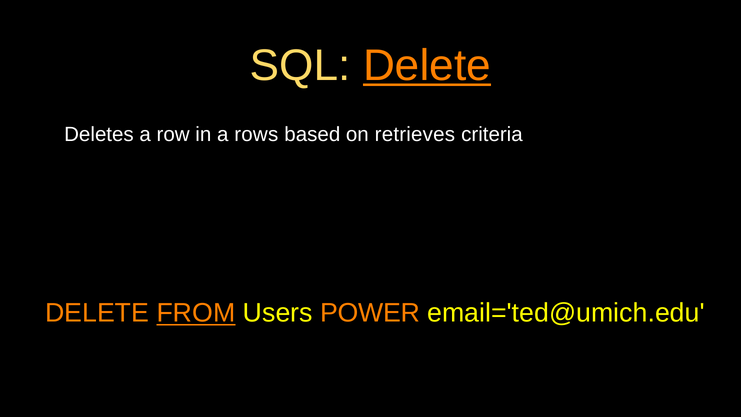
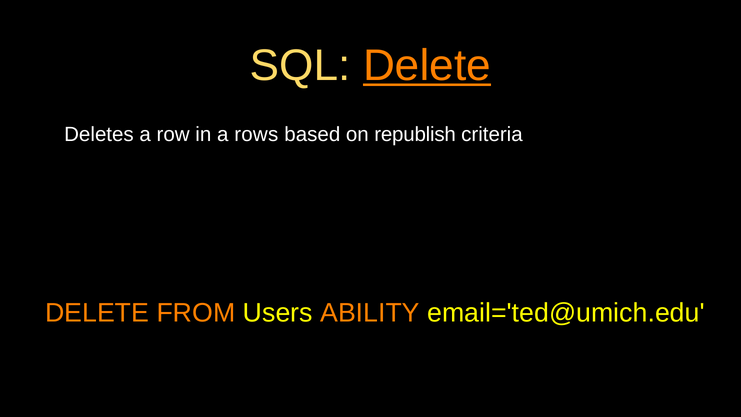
retrieves: retrieves -> republish
FROM underline: present -> none
POWER: POWER -> ABILITY
